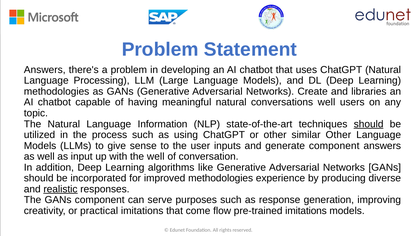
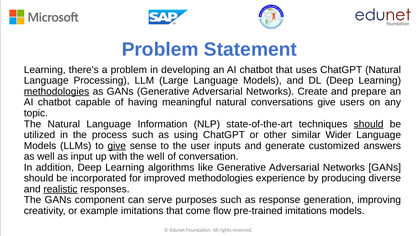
Answers at (45, 70): Answers -> Learning
methodologies at (57, 92) underline: none -> present
libraries: libraries -> prepare
conversations well: well -> give
similar Other: Other -> Wider
give at (117, 146) underline: none -> present
generate component: component -> customized
practical: practical -> example
